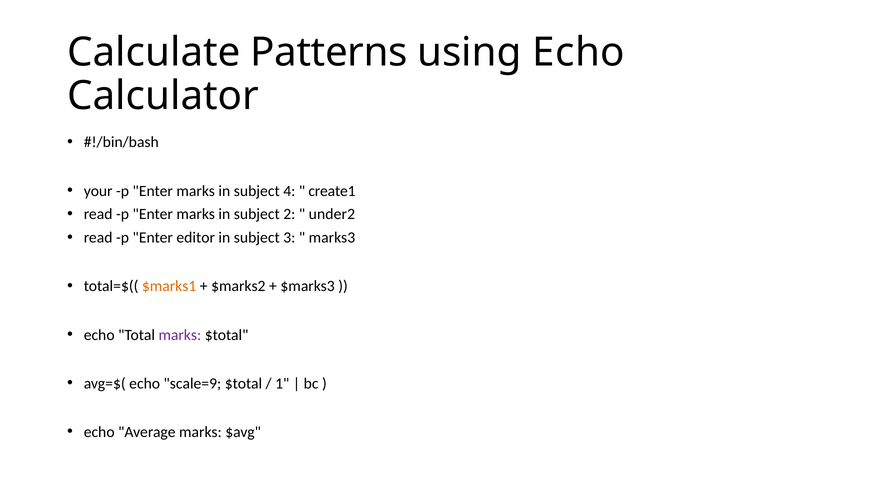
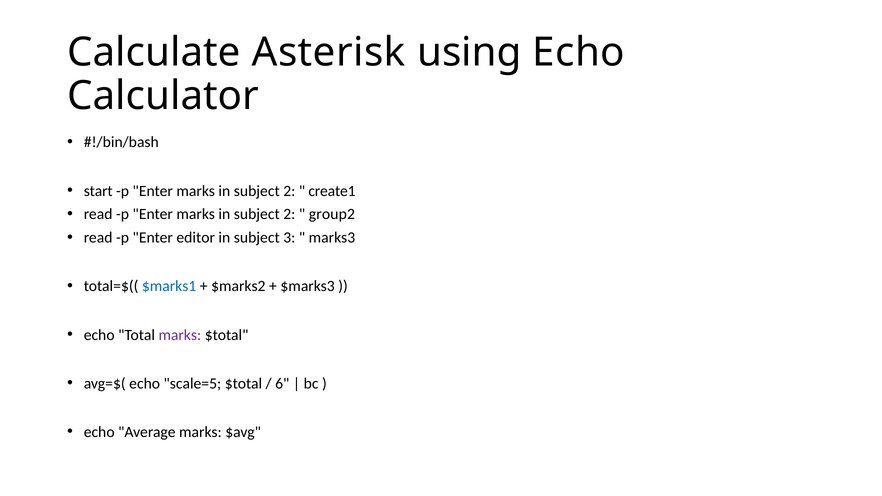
Patterns: Patterns -> Asterisk
your: your -> start
4 at (289, 191): 4 -> 2
under2: under2 -> group2
$marks1 colour: orange -> blue
scale=9: scale=9 -> scale=5
1: 1 -> 6
